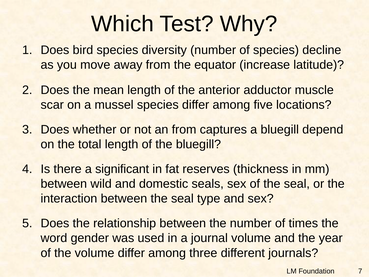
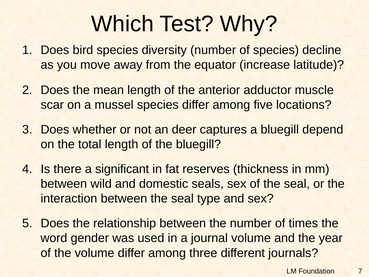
an from: from -> deer
